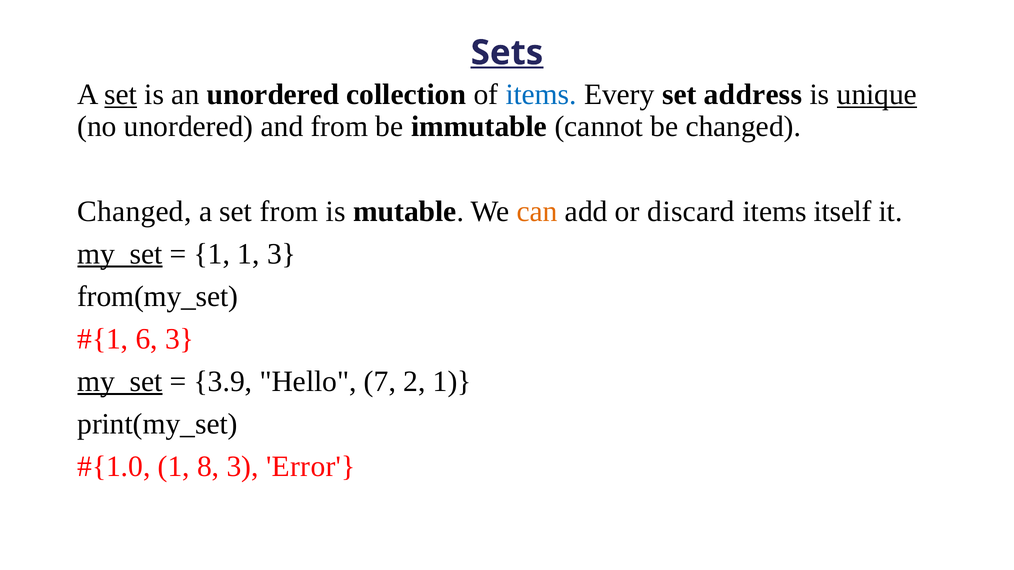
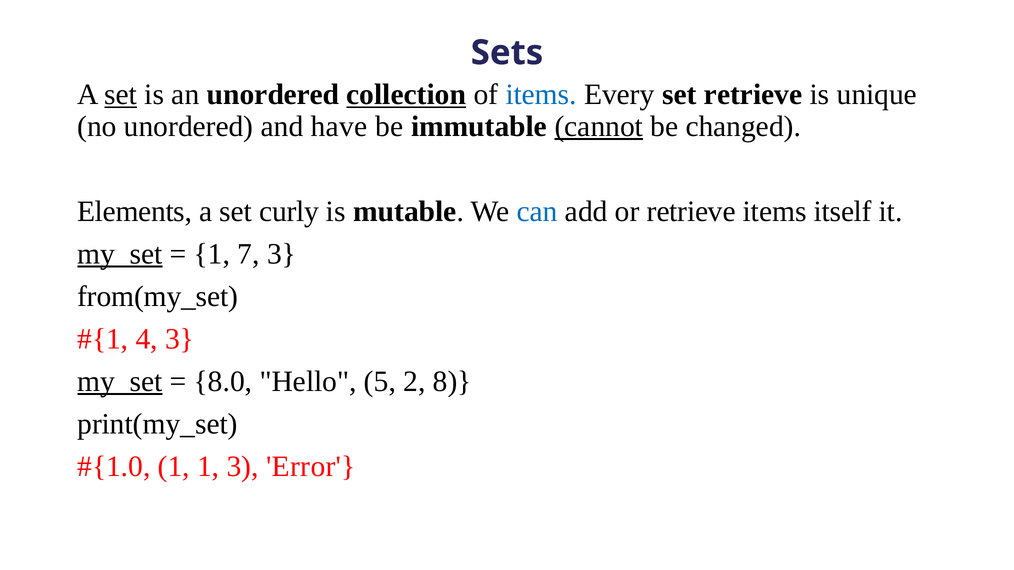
Sets underline: present -> none
collection underline: none -> present
set address: address -> retrieve
unique underline: present -> none
and from: from -> have
cannot underline: none -> present
Changed at (134, 212): Changed -> Elements
set from: from -> curly
can colour: orange -> blue
or discard: discard -> retrieve
1 1: 1 -> 7
6: 6 -> 4
3.9: 3.9 -> 8.0
7: 7 -> 5
2 1: 1 -> 8
1 8: 8 -> 1
